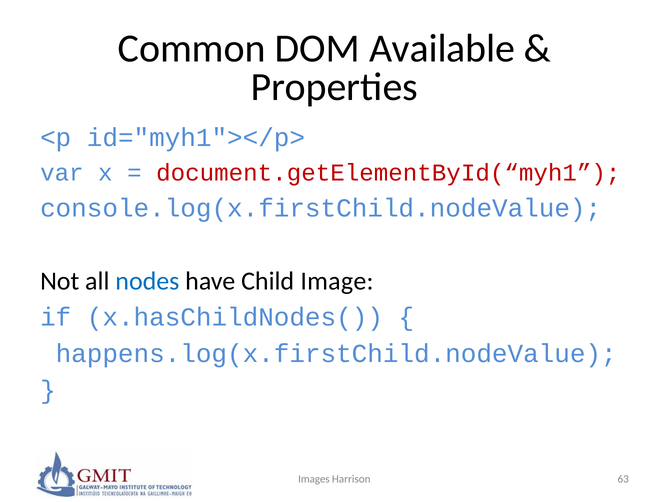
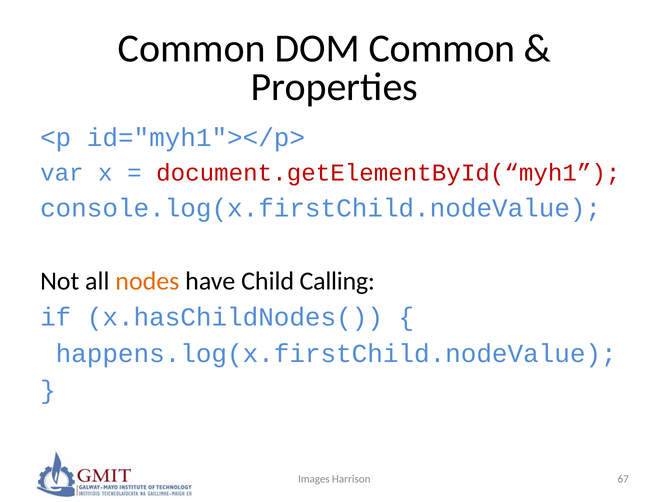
DOM Available: Available -> Common
nodes colour: blue -> orange
Image: Image -> Calling
63: 63 -> 67
